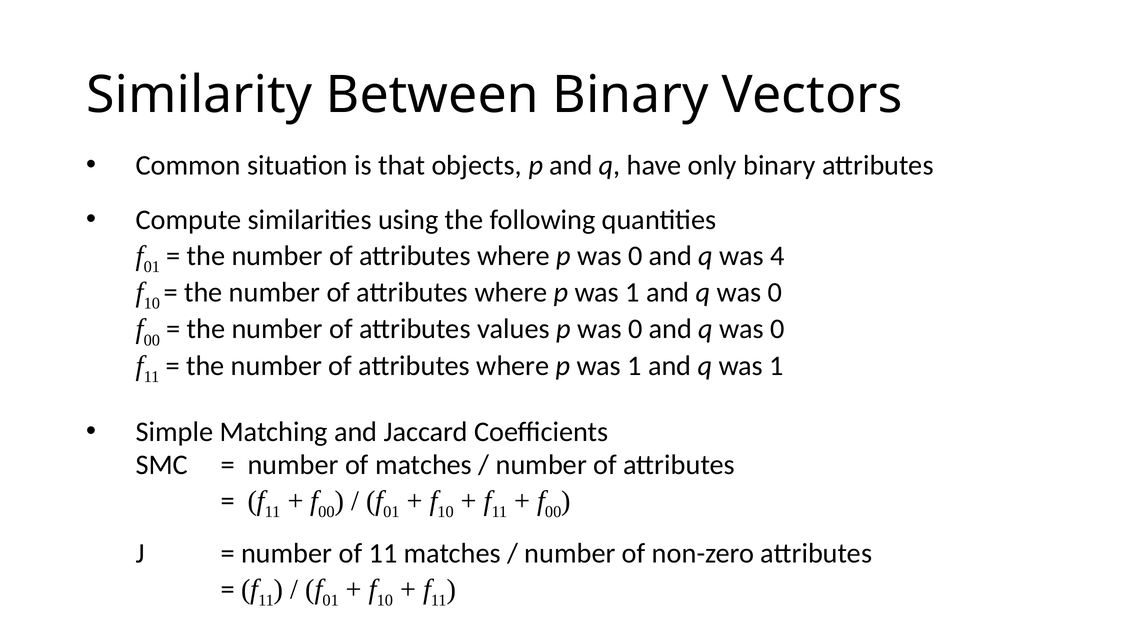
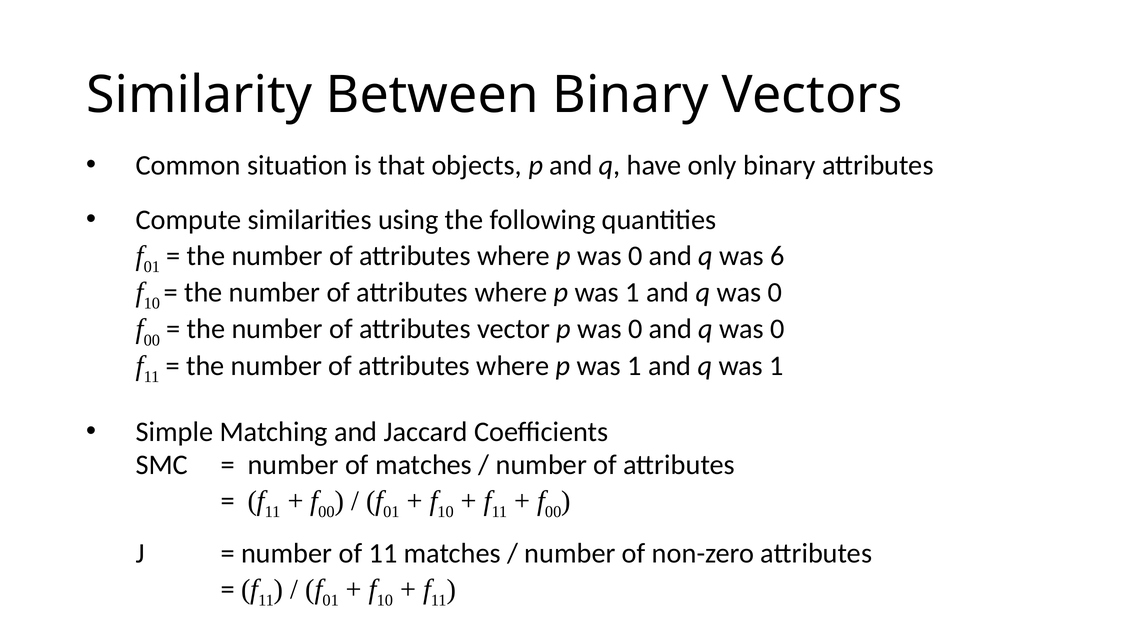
4: 4 -> 6
values: values -> vector
